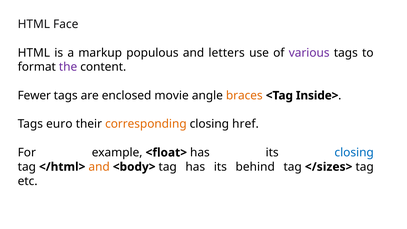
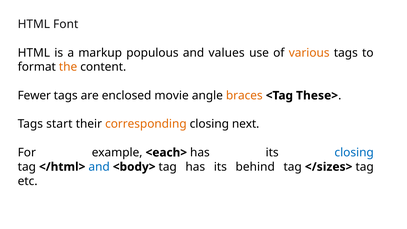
Face: Face -> Font
letters: letters -> values
various colour: purple -> orange
the colour: purple -> orange
Inside>: Inside> -> These>
euro: euro -> start
href: href -> next
<float>: <float> -> <each>
and at (99, 167) colour: orange -> blue
